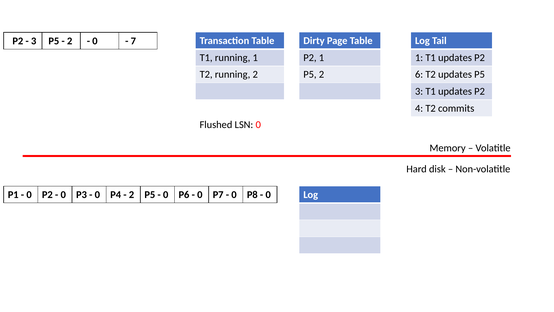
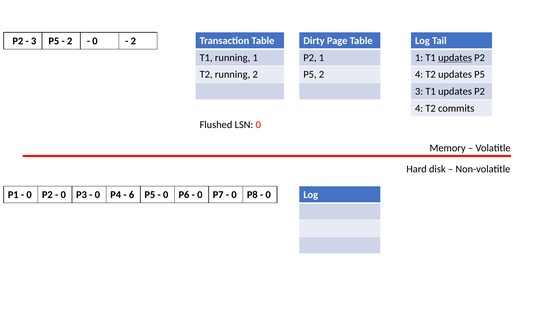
7 at (133, 41): 7 -> 2
updates at (455, 58) underline: none -> present
6 at (419, 74): 6 -> 4
2 at (132, 194): 2 -> 6
